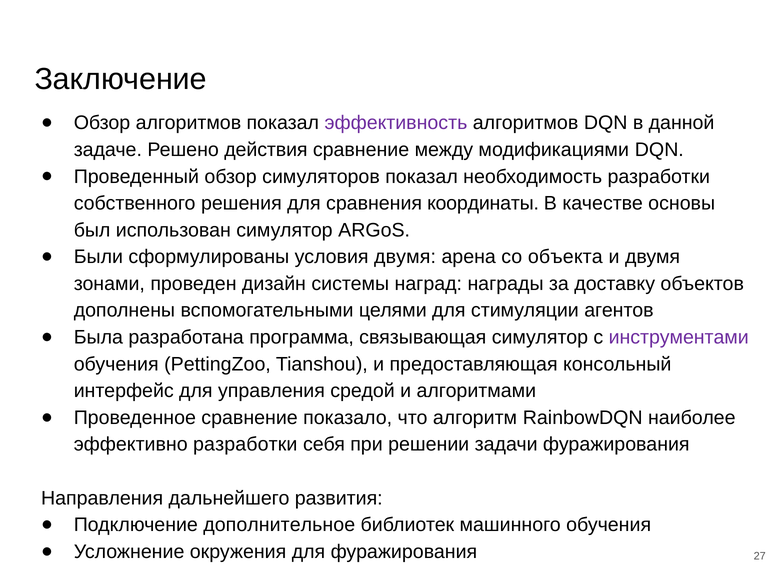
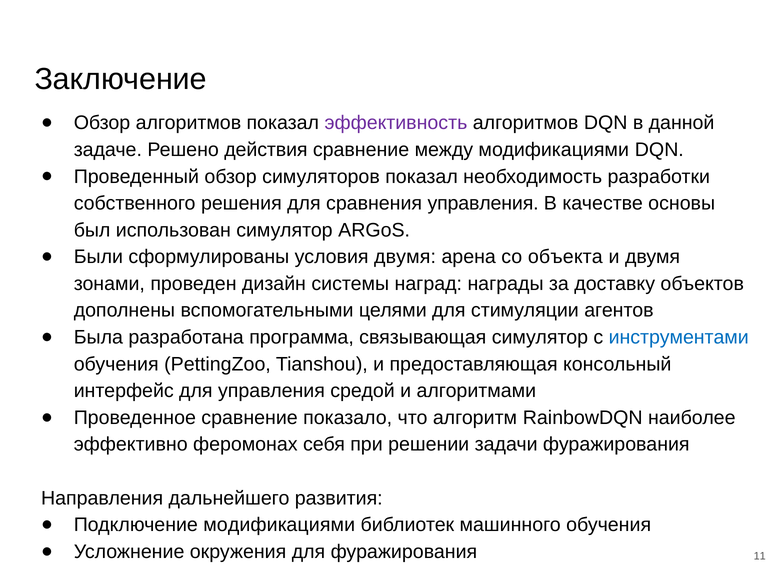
сравнения координаты: координаты -> управления
инструментами colour: purple -> blue
эффективно разработки: разработки -> феромонах
Подключение дополнительное: дополнительное -> модификациями
27: 27 -> 11
